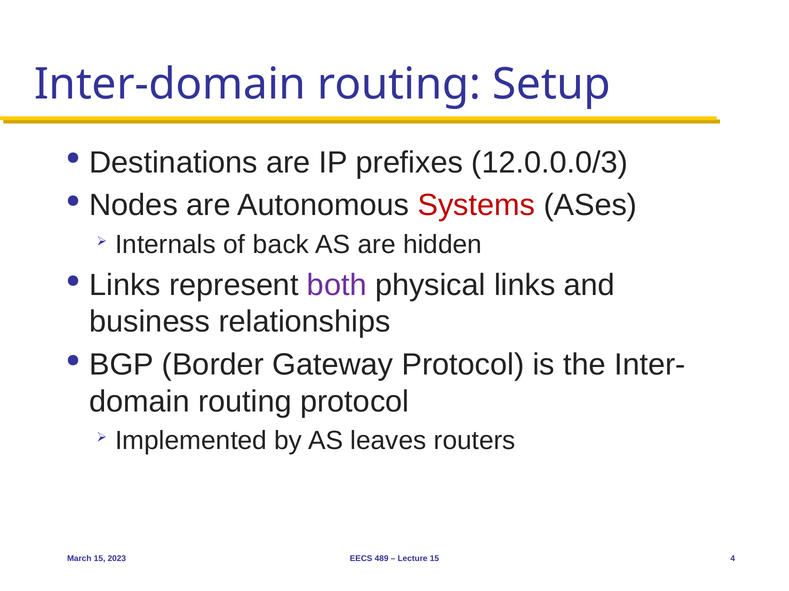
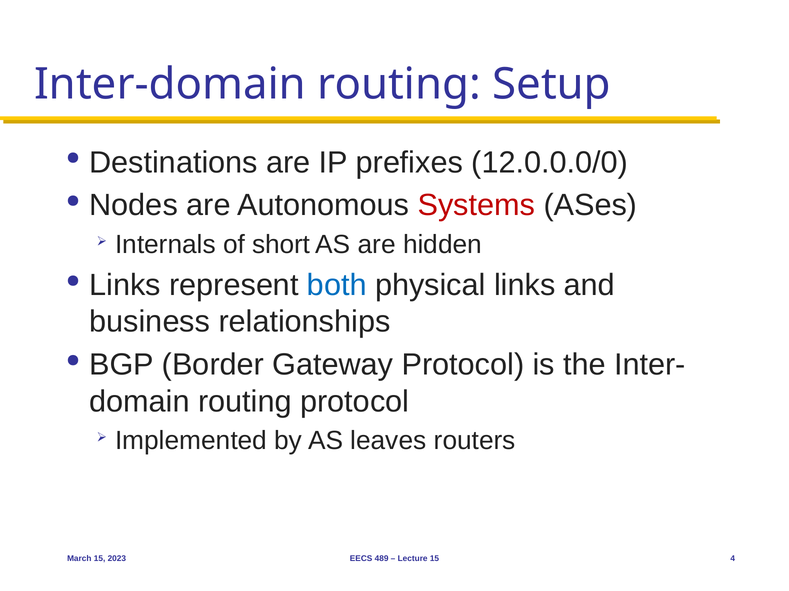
12.0.0.0/3: 12.0.0.0/3 -> 12.0.0.0/0
back: back -> short
both colour: purple -> blue
